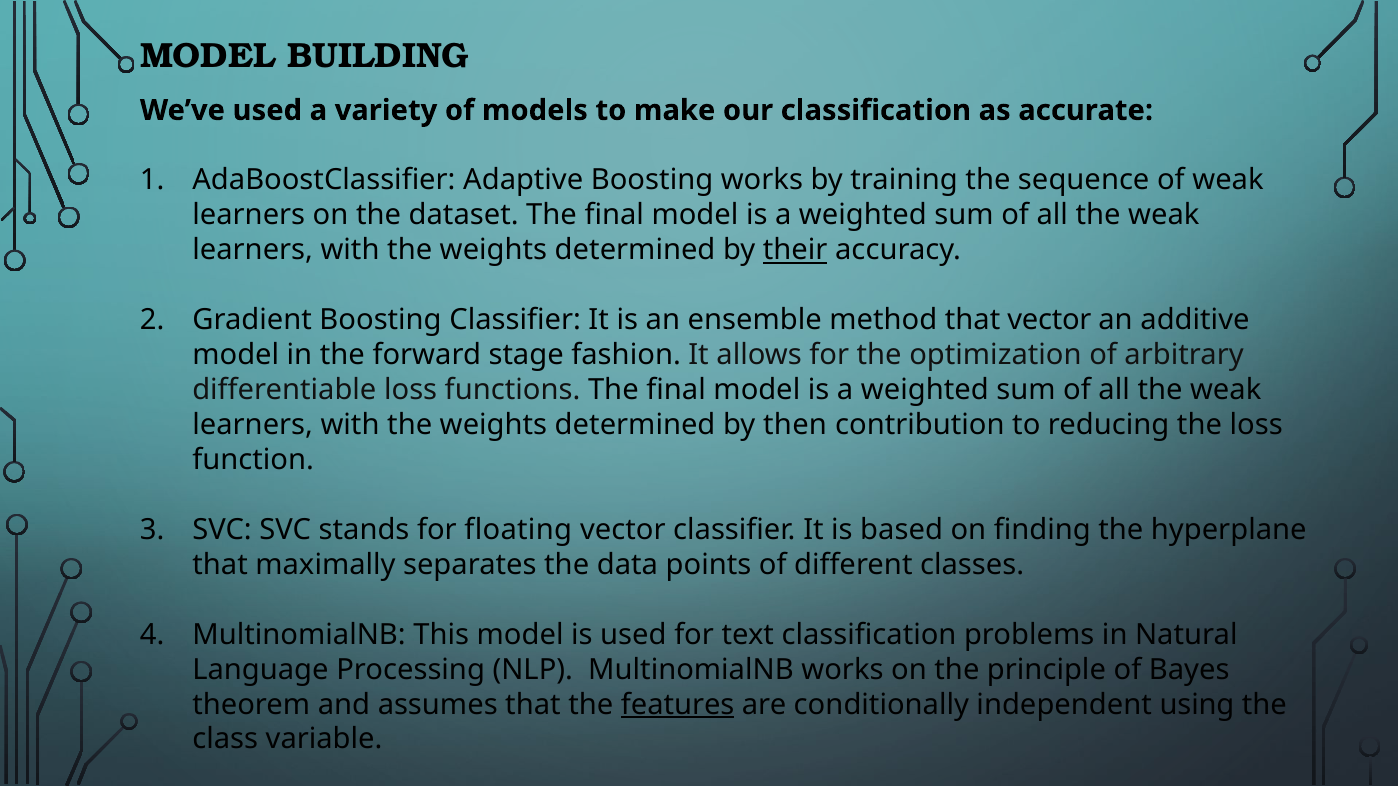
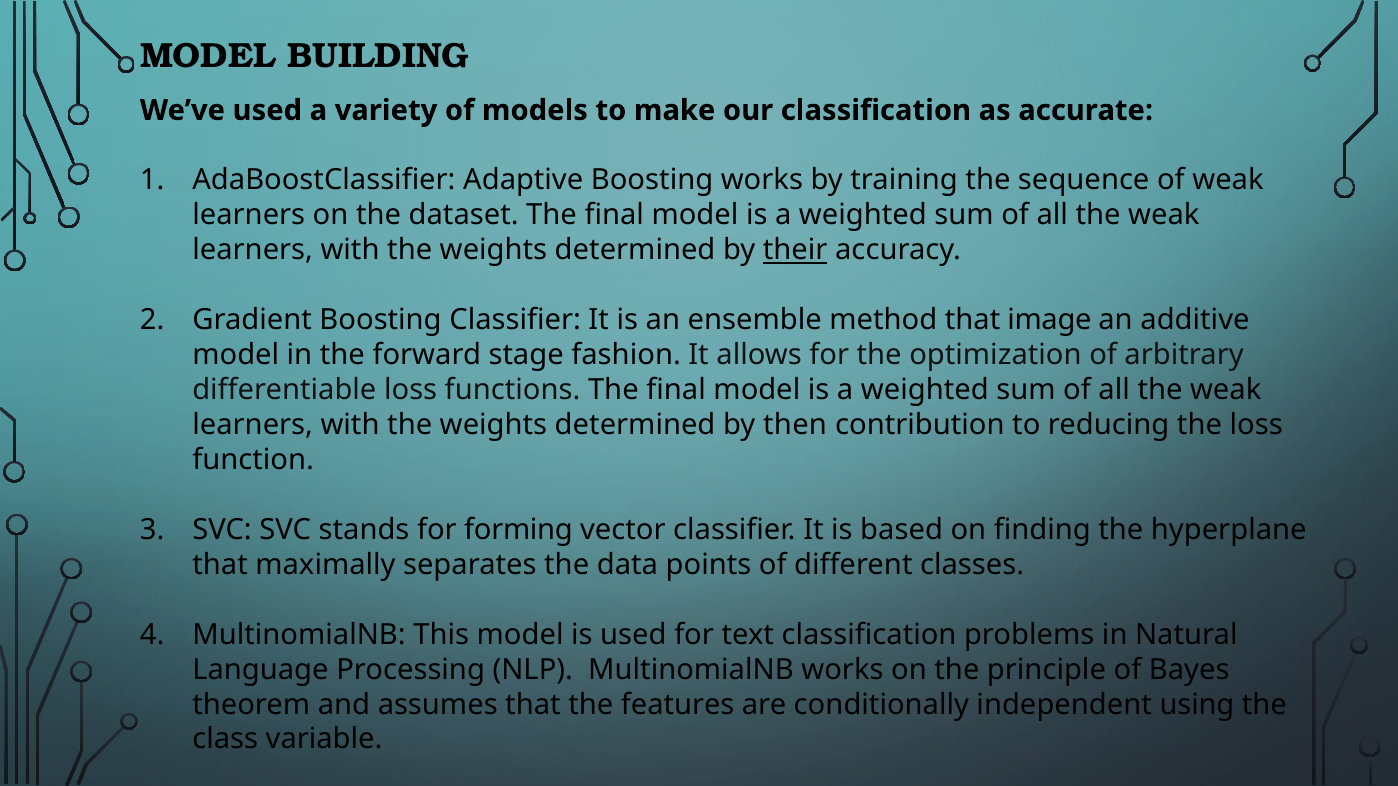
that vector: vector -> image
floating: floating -> forming
features underline: present -> none
